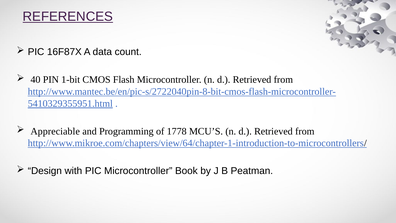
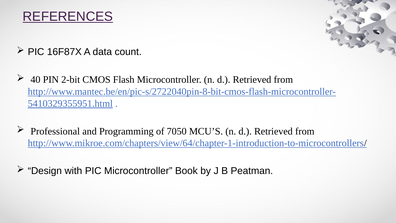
1-bit: 1-bit -> 2-bit
Appreciable: Appreciable -> Professional
1778: 1778 -> 7050
